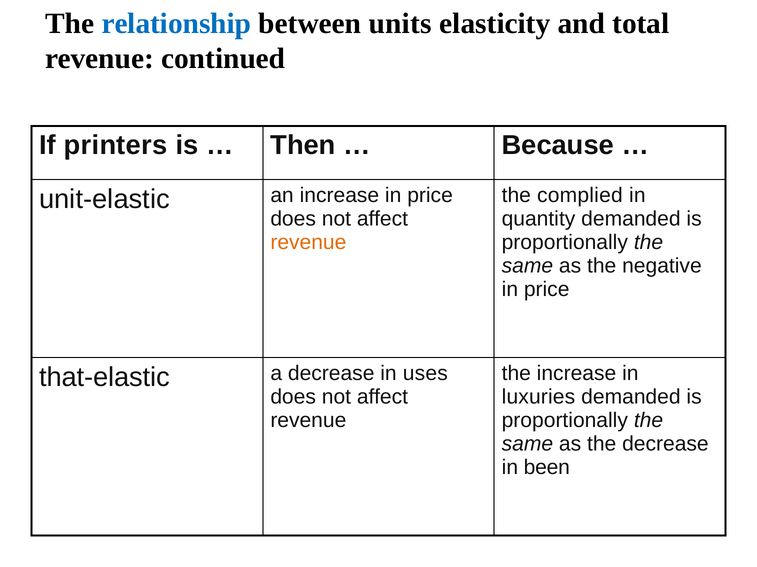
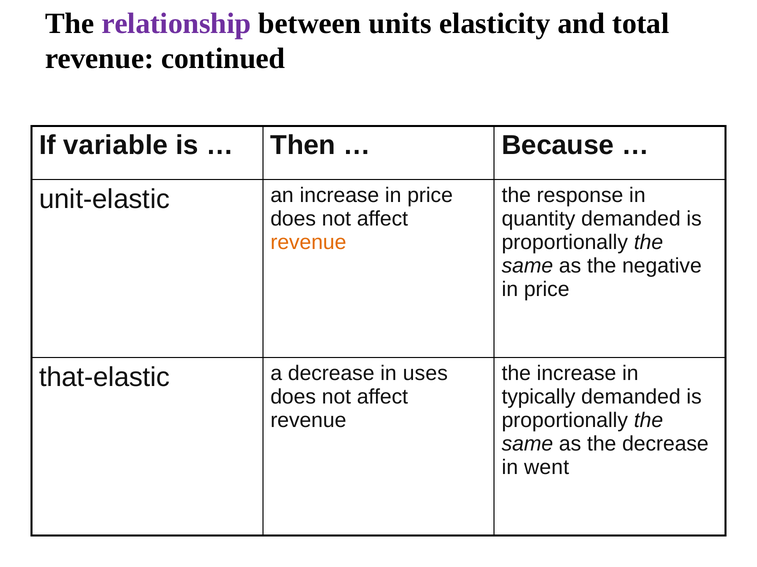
relationship colour: blue -> purple
printers: printers -> variable
complied: complied -> response
luxuries: luxuries -> typically
been: been -> went
